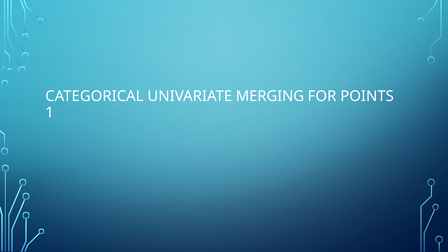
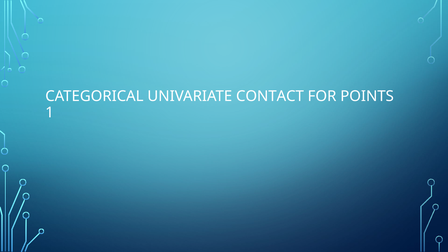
MERGING: MERGING -> CONTACT
